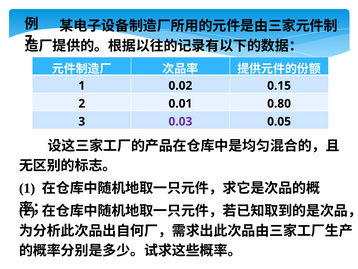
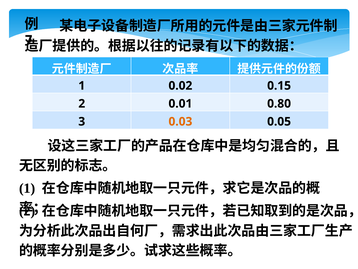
0.03 colour: purple -> orange
